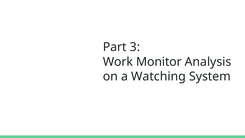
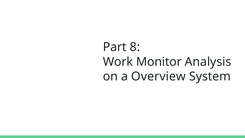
3: 3 -> 8
Watching: Watching -> Overview
